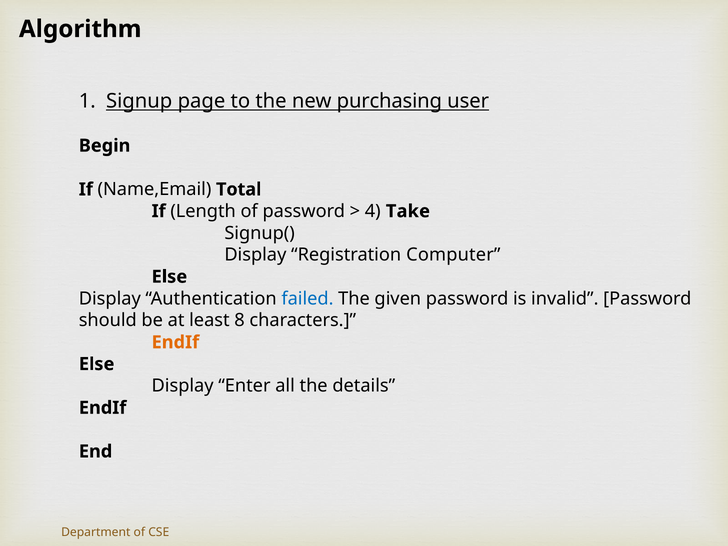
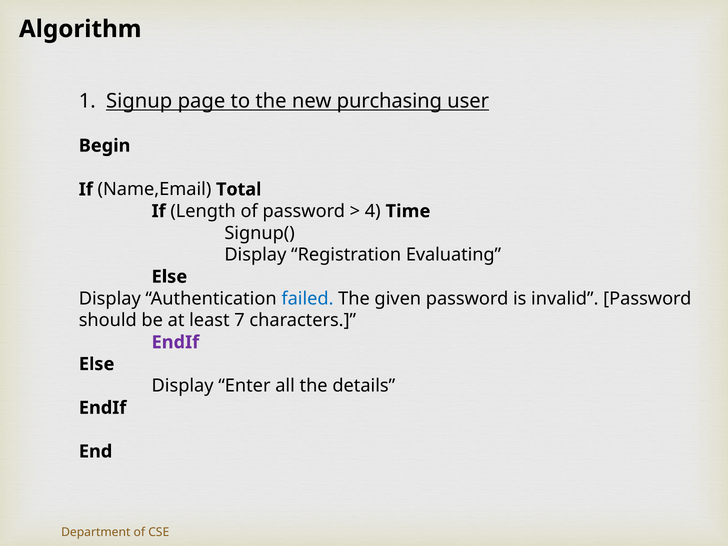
Take: Take -> Time
Computer: Computer -> Evaluating
8: 8 -> 7
EndIf at (175, 342) colour: orange -> purple
